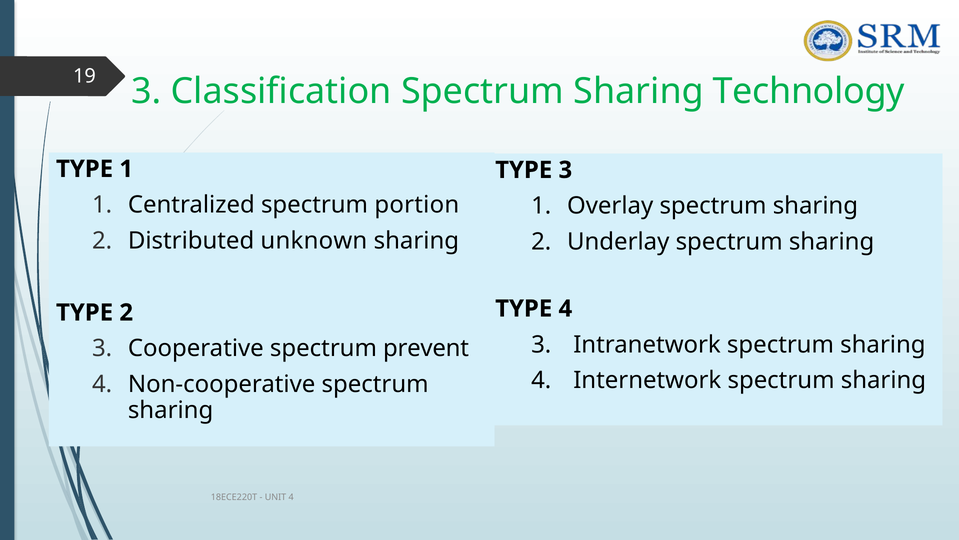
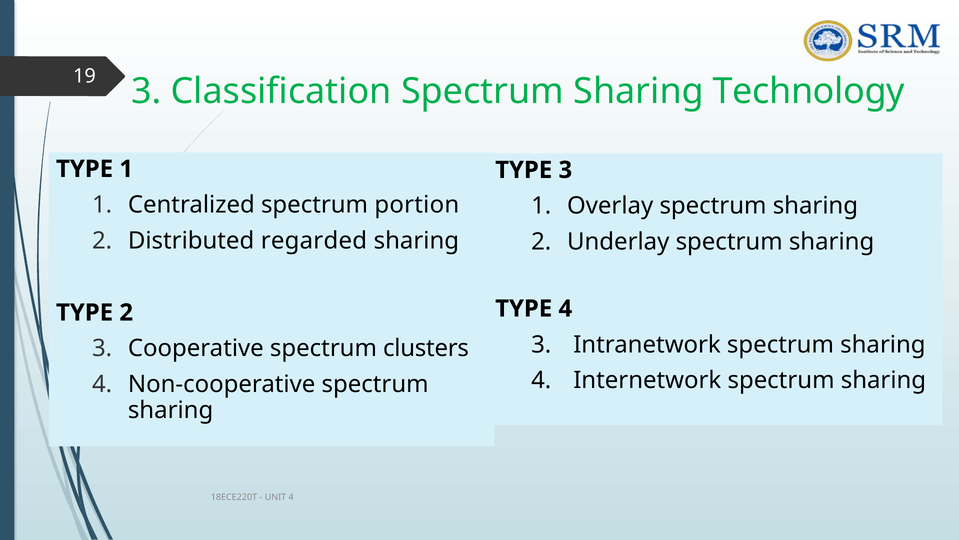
unknown: unknown -> regarded
prevent: prevent -> clusters
